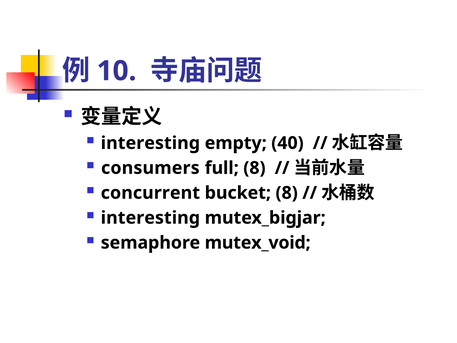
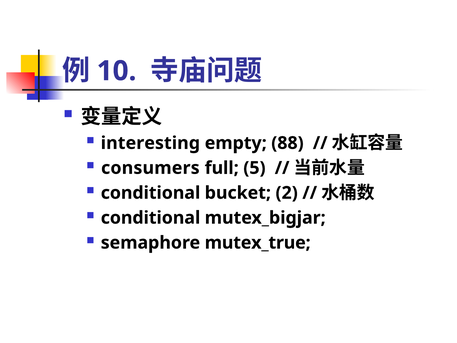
40: 40 -> 88
full 8: 8 -> 5
concurrent at (150, 193): concurrent -> conditional
bucket 8: 8 -> 2
interesting at (150, 218): interesting -> conditional
mutex_void: mutex_void -> mutex_true
